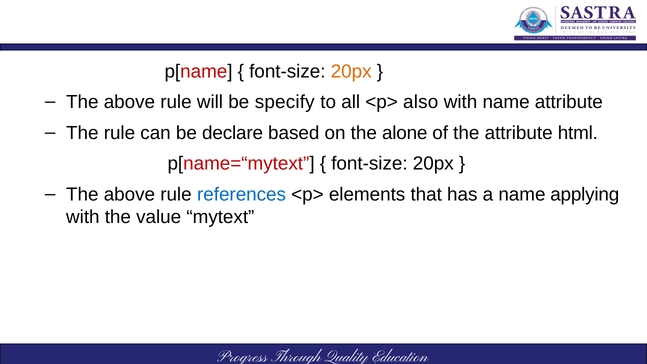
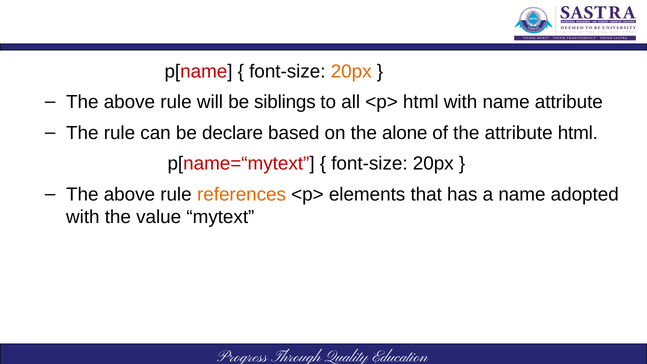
specify: specify -> siblings
<p> also: also -> html
references colour: blue -> orange
applying: applying -> adopted
